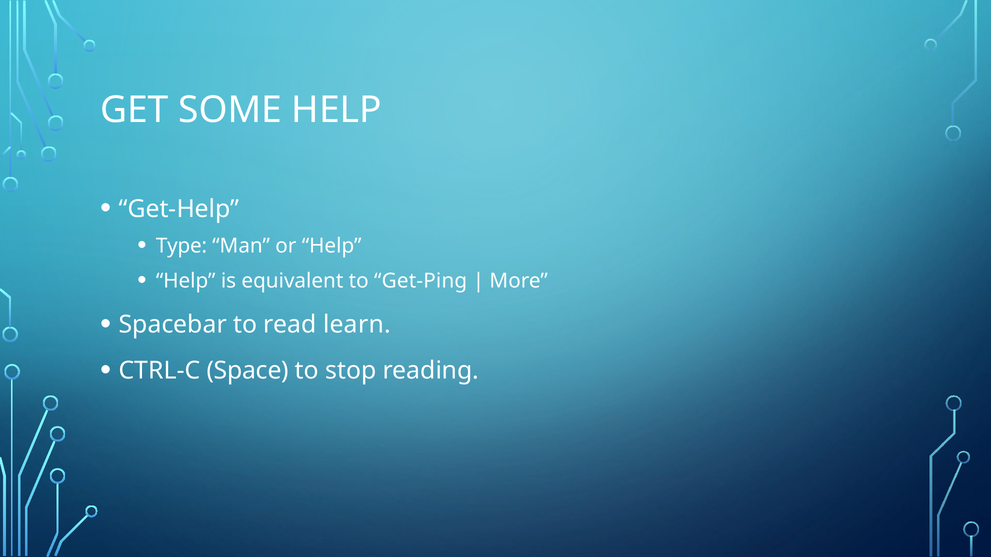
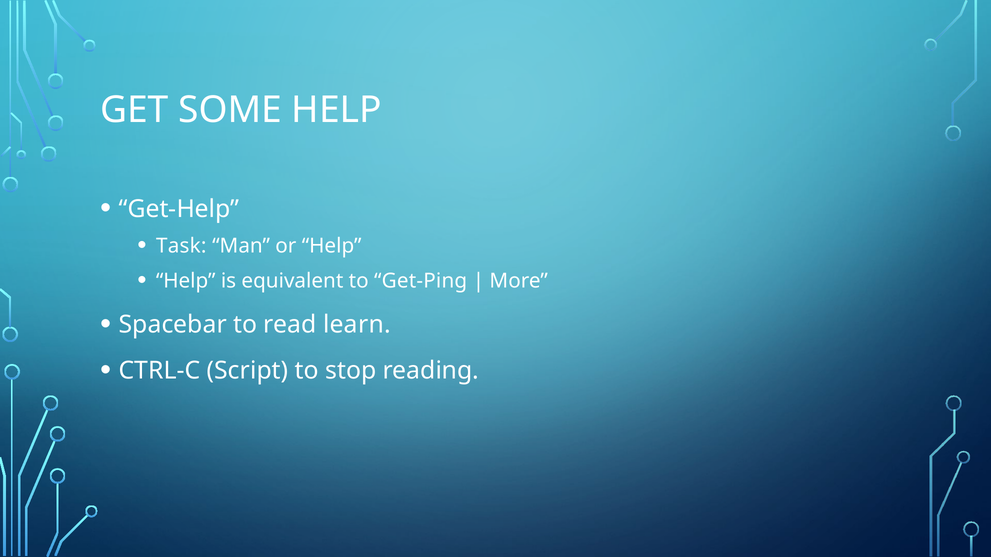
Type: Type -> Task
Space: Space -> Script
